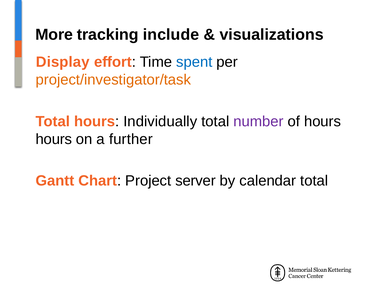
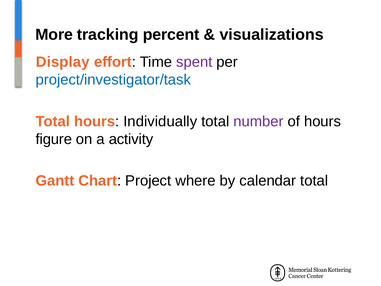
include: include -> percent
spent colour: blue -> purple
project/investigator/task colour: orange -> blue
hours at (54, 139): hours -> figure
further: further -> activity
server: server -> where
